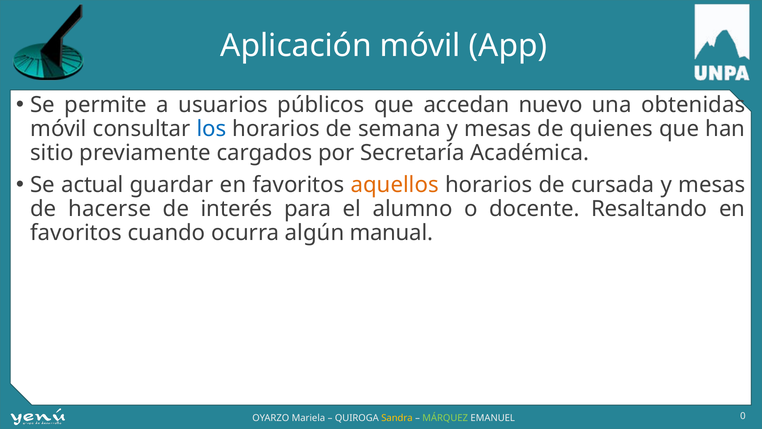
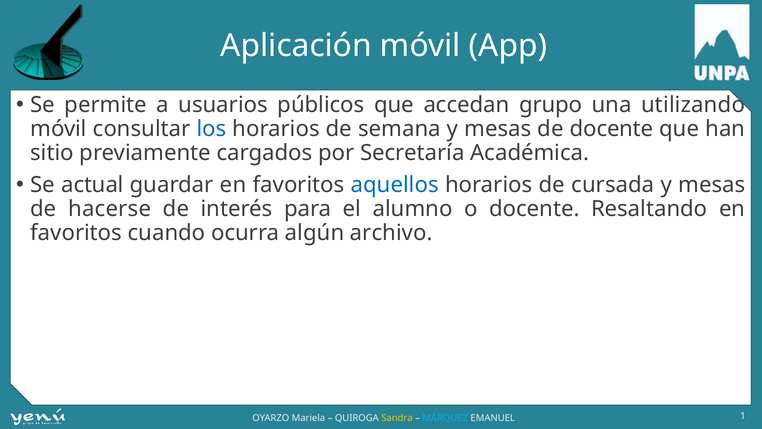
nuevo: nuevo -> grupo
obtenidas: obtenidas -> utilizando
de quienes: quienes -> docente
aquellos colour: orange -> blue
manual: manual -> archivo
MÁRQUEZ colour: light green -> light blue
0: 0 -> 1
